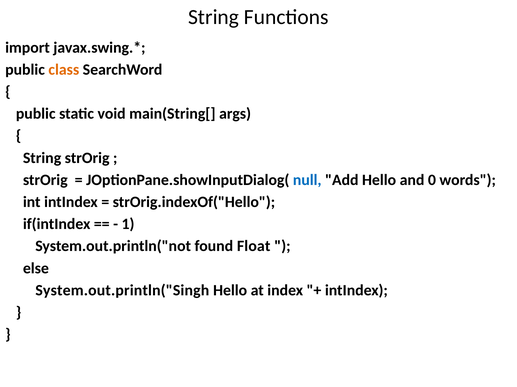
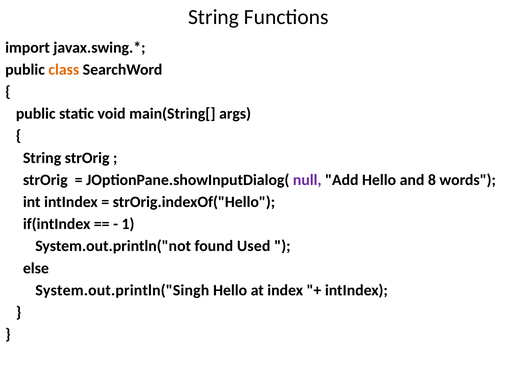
null colour: blue -> purple
0: 0 -> 8
Float: Float -> Used
